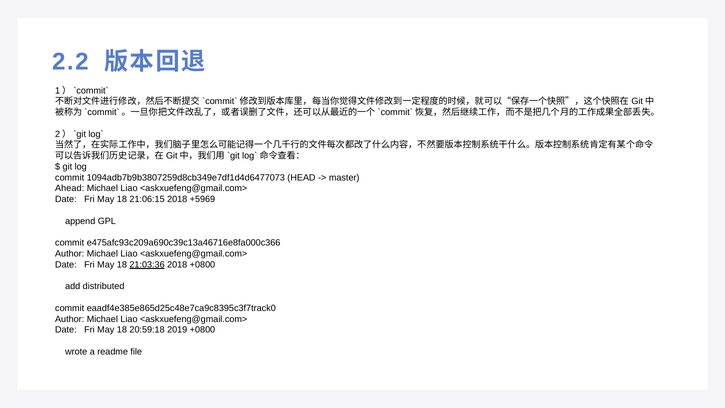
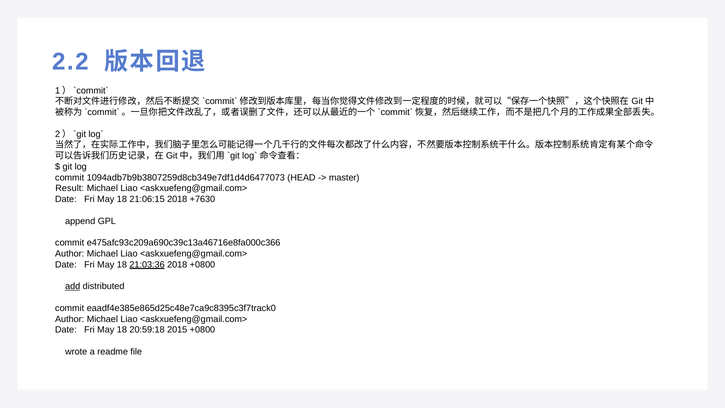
Ahead: Ahead -> Result
+5969: +5969 -> +7630
add underline: none -> present
2019: 2019 -> 2015
